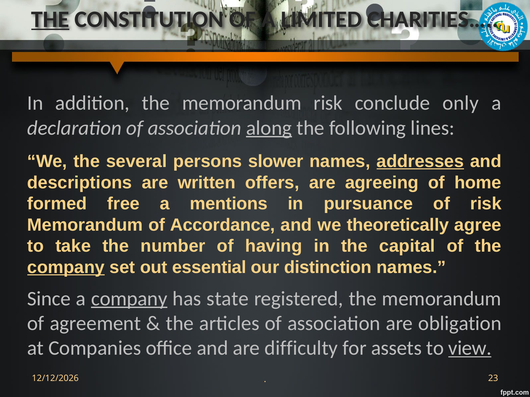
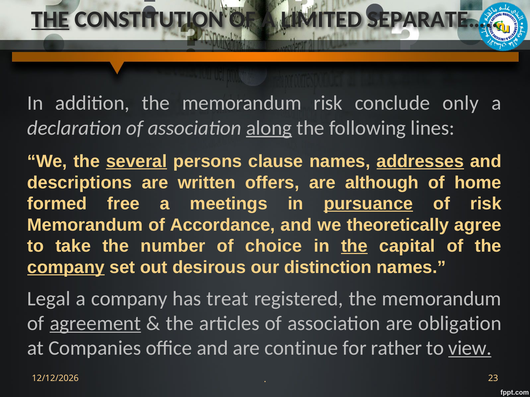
CHARITIES…: CHARITIES… -> SEPARATE…
several underline: none -> present
slower: slower -> clause
agreeing: agreeing -> although
mentions: mentions -> meetings
pursuance underline: none -> present
having: having -> choice
the at (354, 246) underline: none -> present
essential: essential -> desirous
Since: Since -> Legal
company at (129, 299) underline: present -> none
state: state -> treat
agreement underline: none -> present
difficulty: difficulty -> continue
assets: assets -> rather
